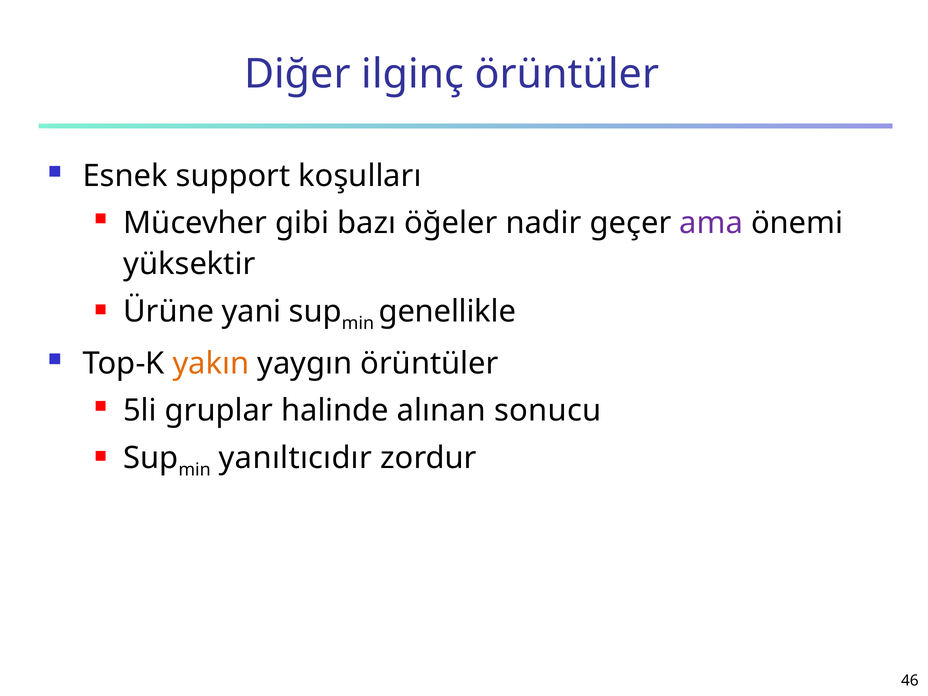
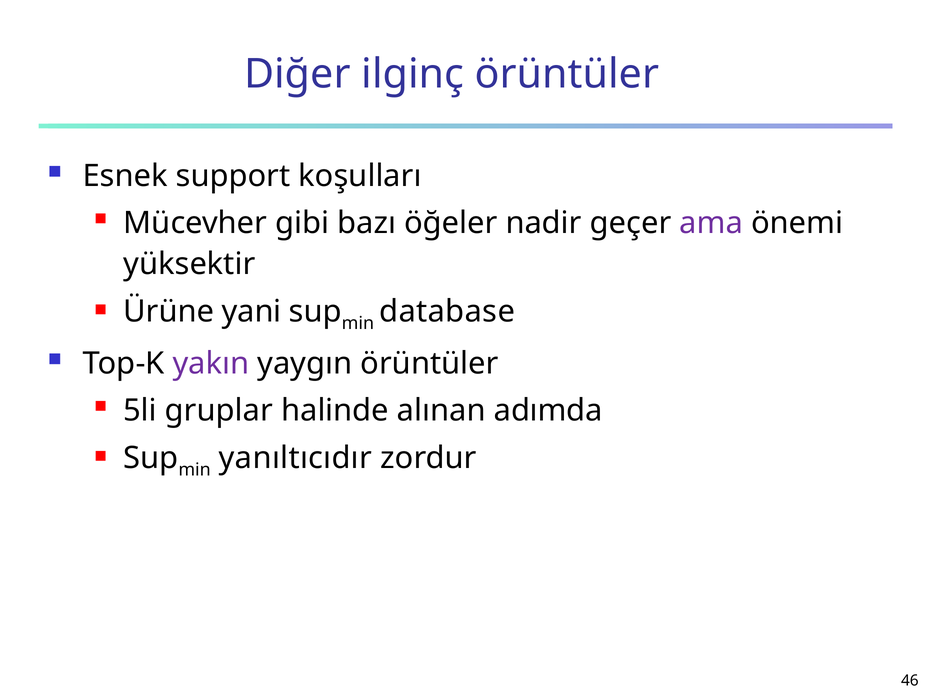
genellikle: genellikle -> database
yakın colour: orange -> purple
sonucu: sonucu -> adımda
